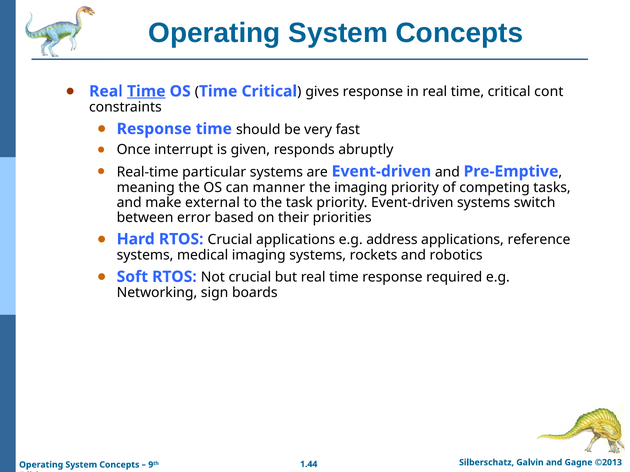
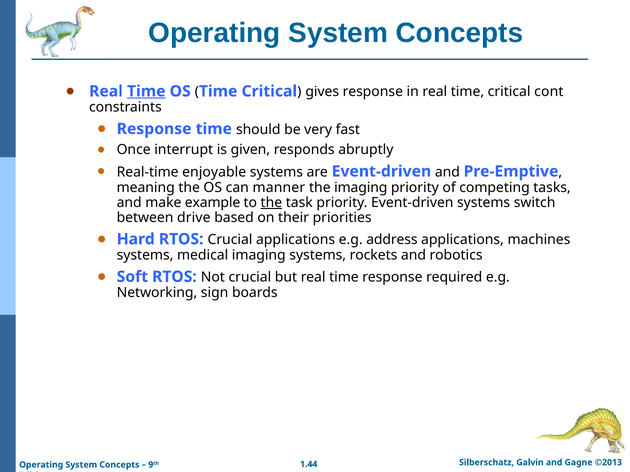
particular: particular -> enjoyable
external: external -> example
the at (271, 203) underline: none -> present
error: error -> drive
reference: reference -> machines
